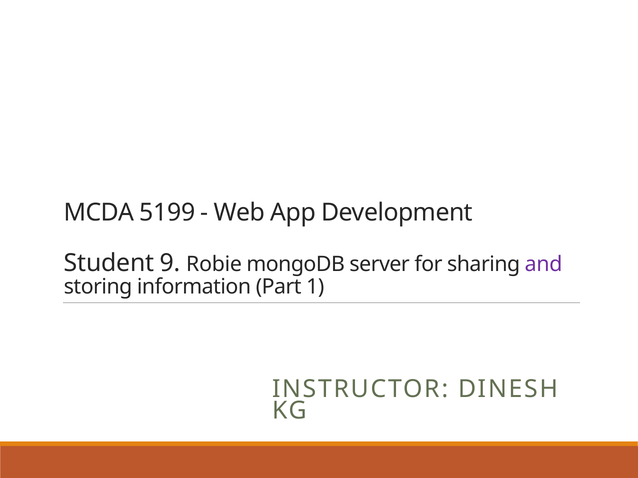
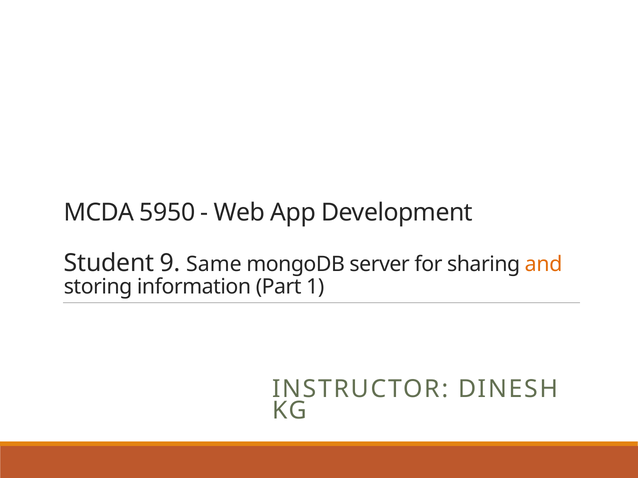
5199: 5199 -> 5950
Robie: Robie -> Same
and colour: purple -> orange
